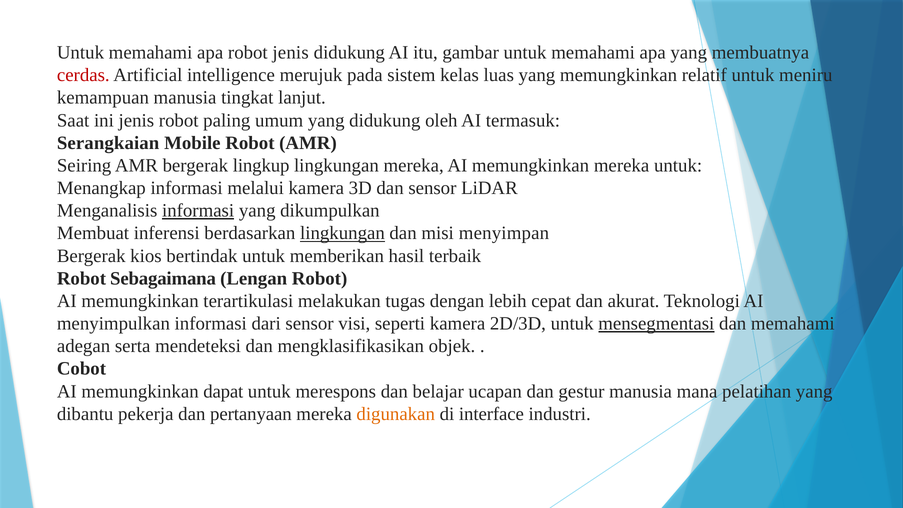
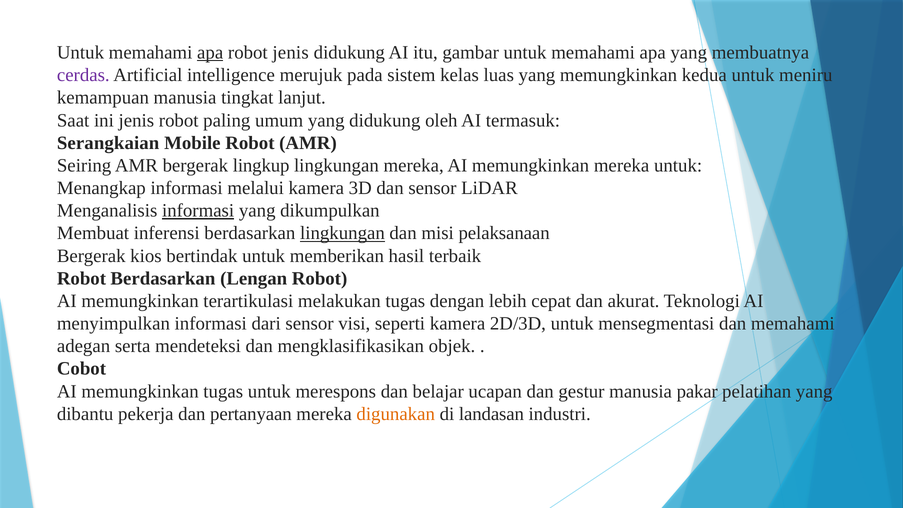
apa at (210, 53) underline: none -> present
cerdas colour: red -> purple
relatif: relatif -> kedua
menyimpan: menyimpan -> pelaksanaan
Robot Sebagaimana: Sebagaimana -> Berdasarkan
mensegmentasi underline: present -> none
memungkinkan dapat: dapat -> tugas
mana: mana -> pakar
interface: interface -> landasan
